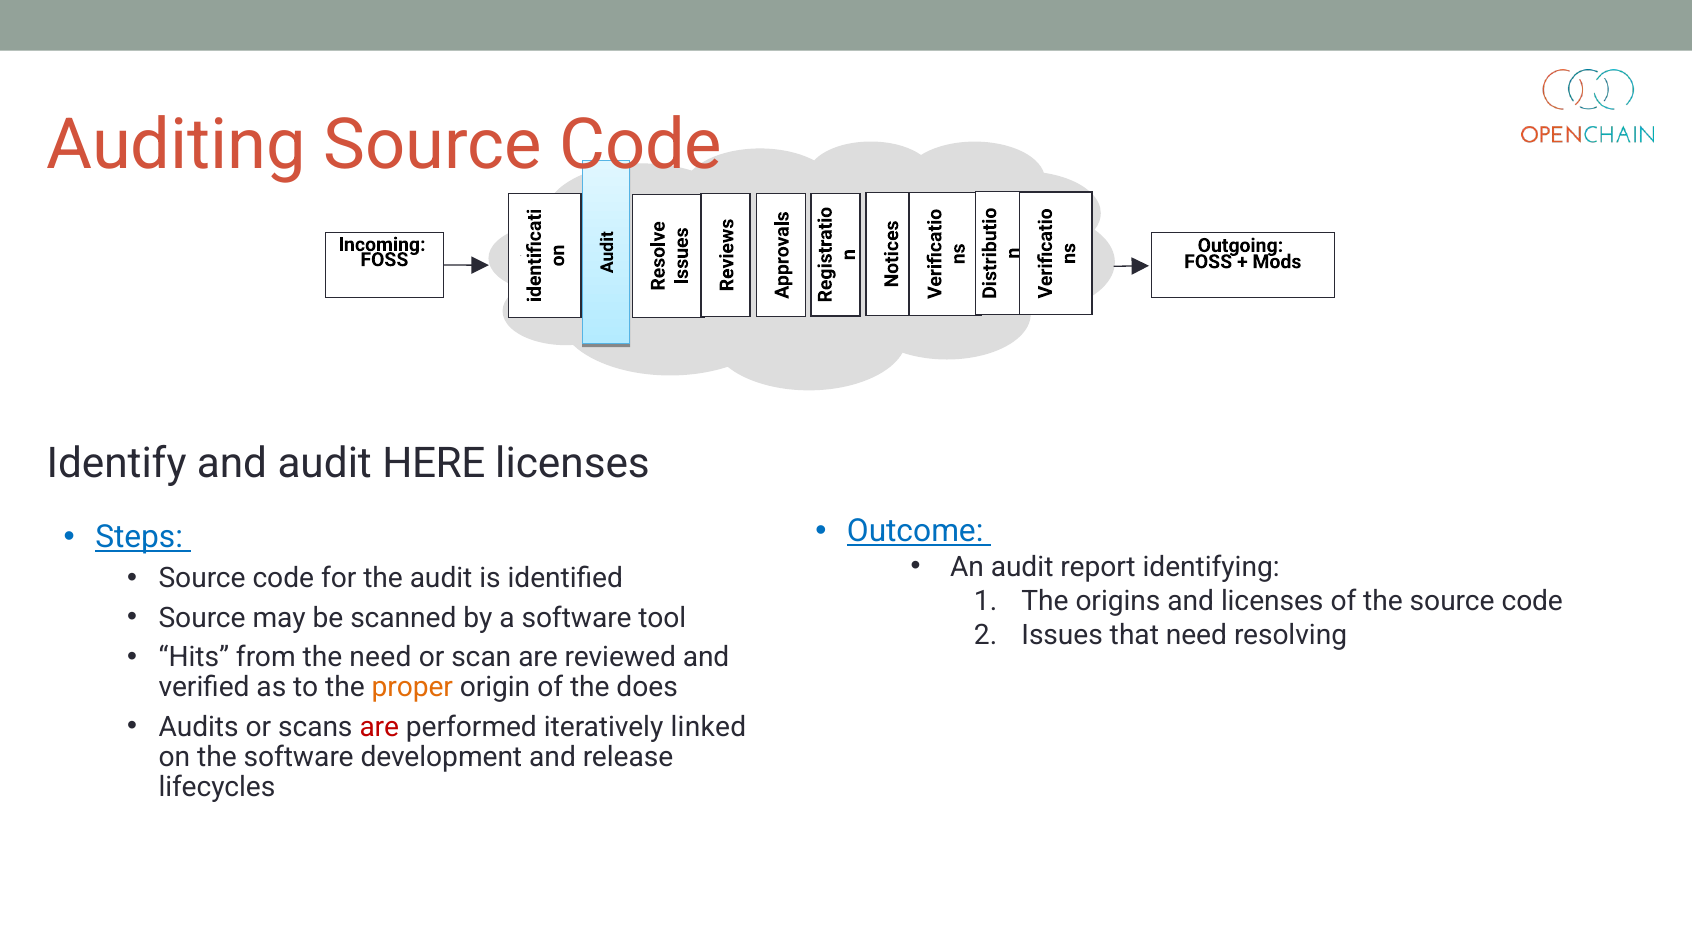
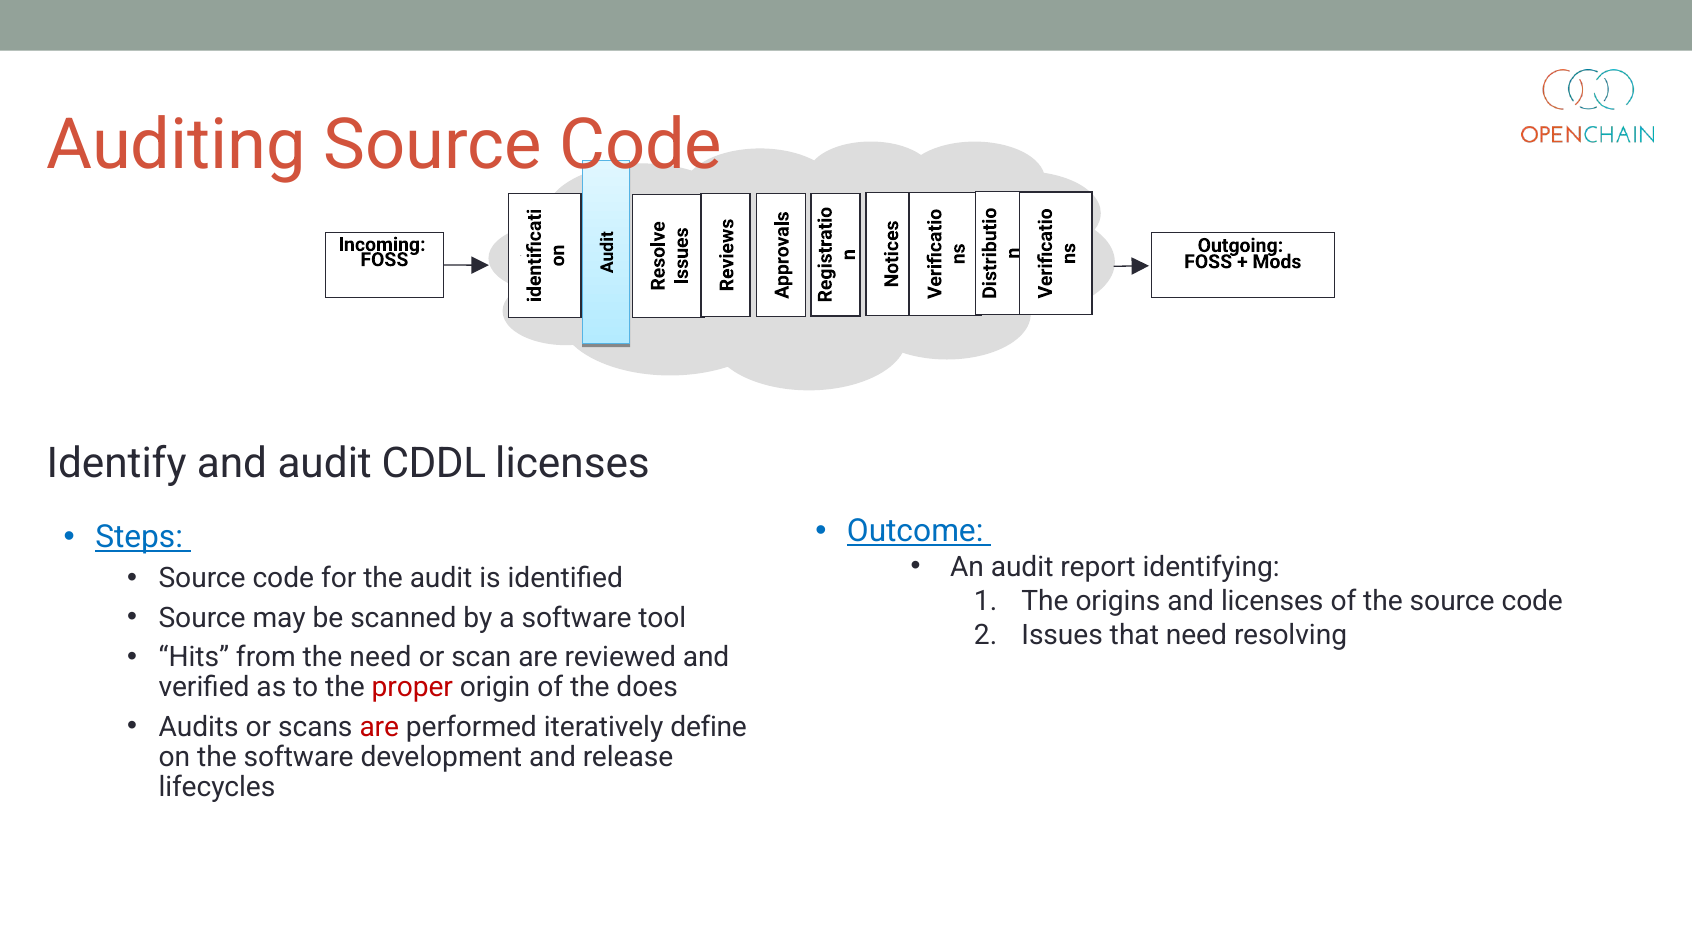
HERE: HERE -> CDDL
proper colour: orange -> red
linked: linked -> define
